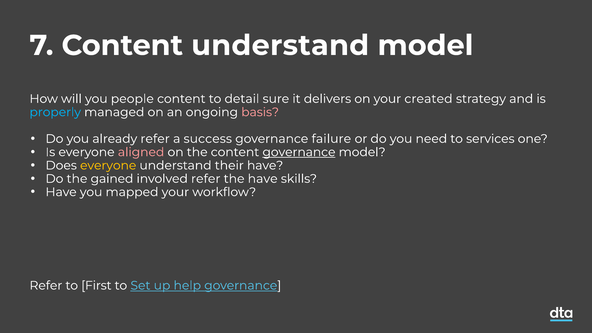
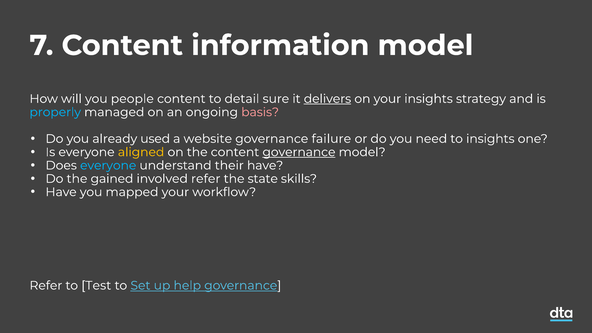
Content understand: understand -> information
delivers underline: none -> present
your created: created -> insights
already refer: refer -> used
success: success -> website
to services: services -> insights
aligned colour: pink -> yellow
everyone at (108, 165) colour: yellow -> light blue
the have: have -> state
First: First -> Test
